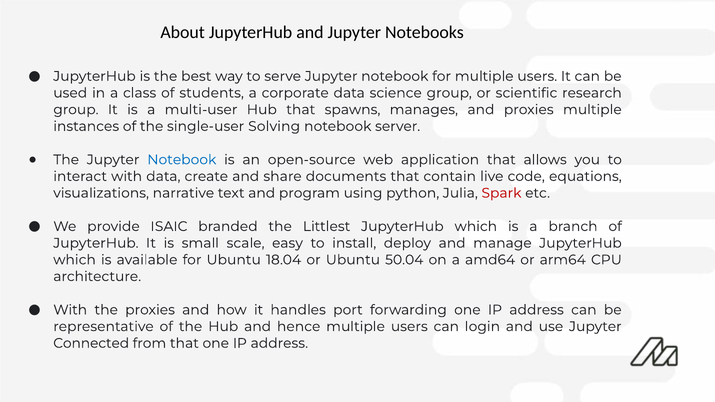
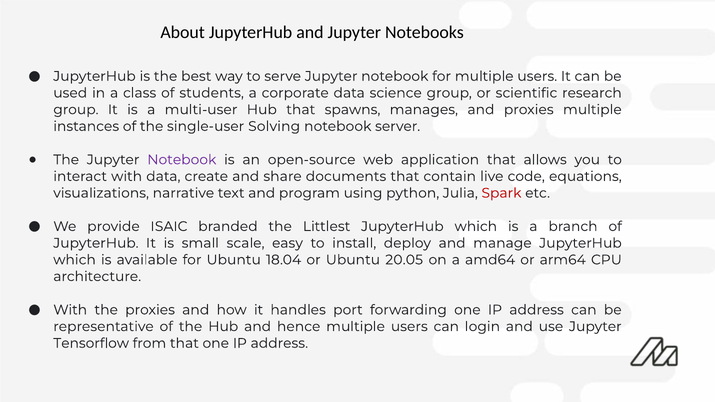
Notebook at (182, 160) colour: blue -> purple
50.04: 50.04 -> 20.05
Connected: Connected -> Tensorflow
